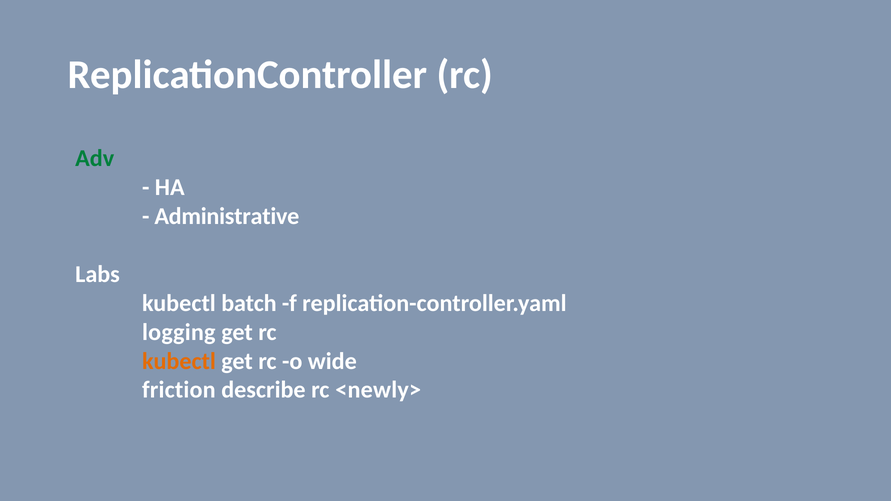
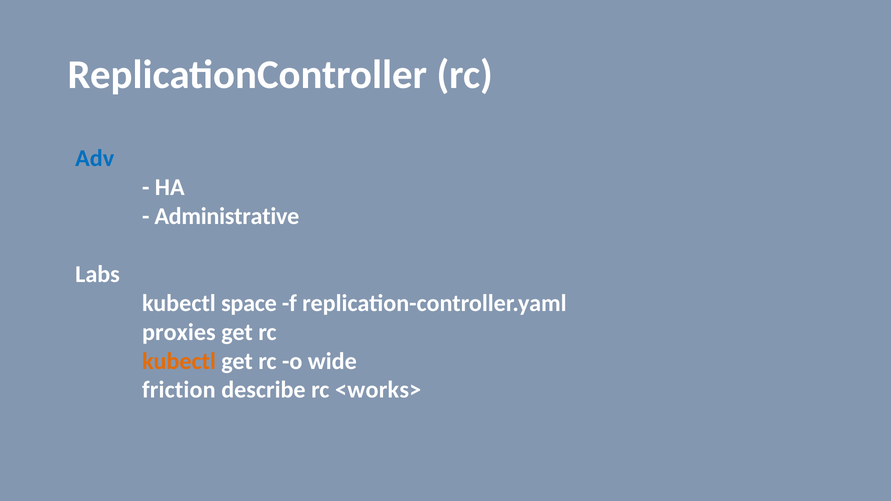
Adv colour: green -> blue
batch: batch -> space
logging: logging -> proxies
<newly>: <newly> -> <works>
